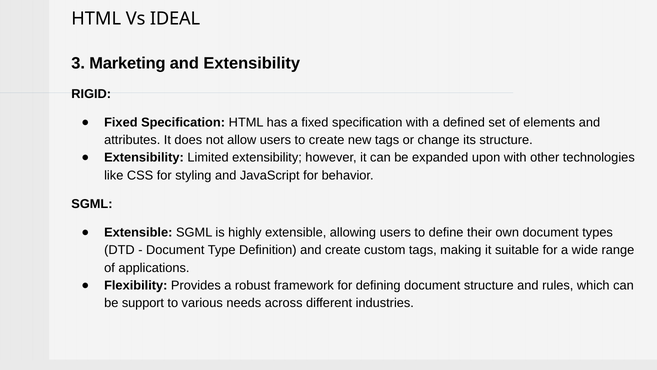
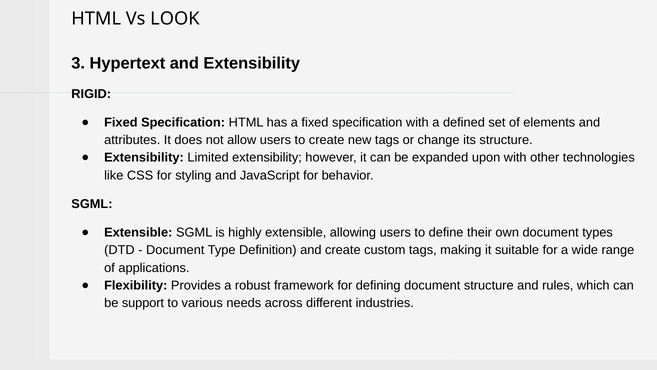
IDEAL: IDEAL -> LOOK
Marketing: Marketing -> Hypertext
